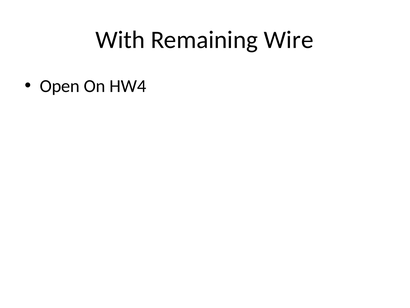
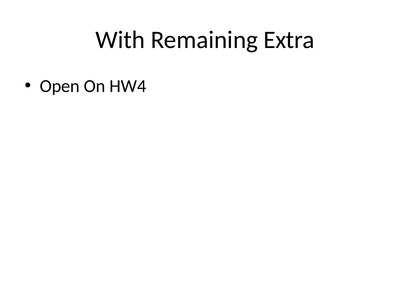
Wire: Wire -> Extra
